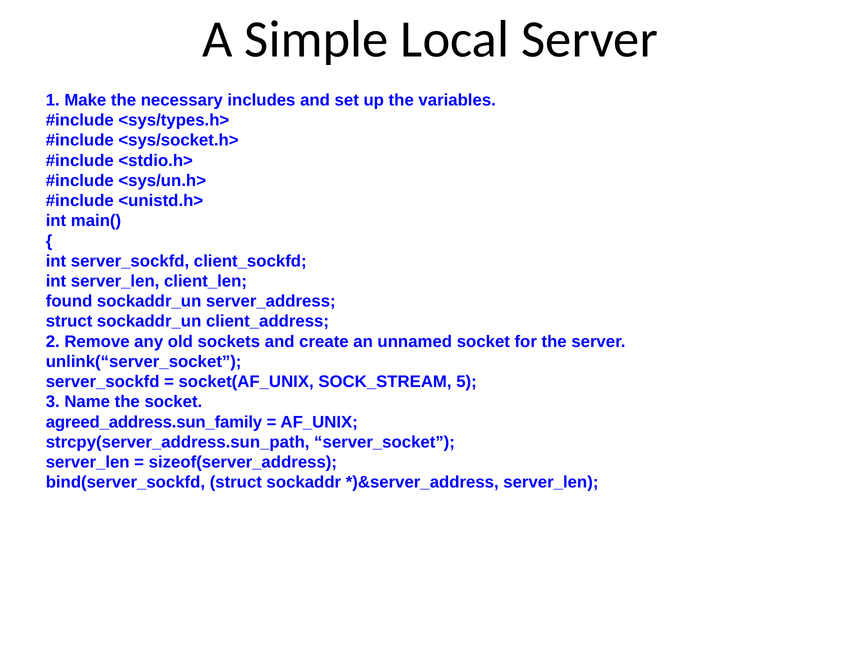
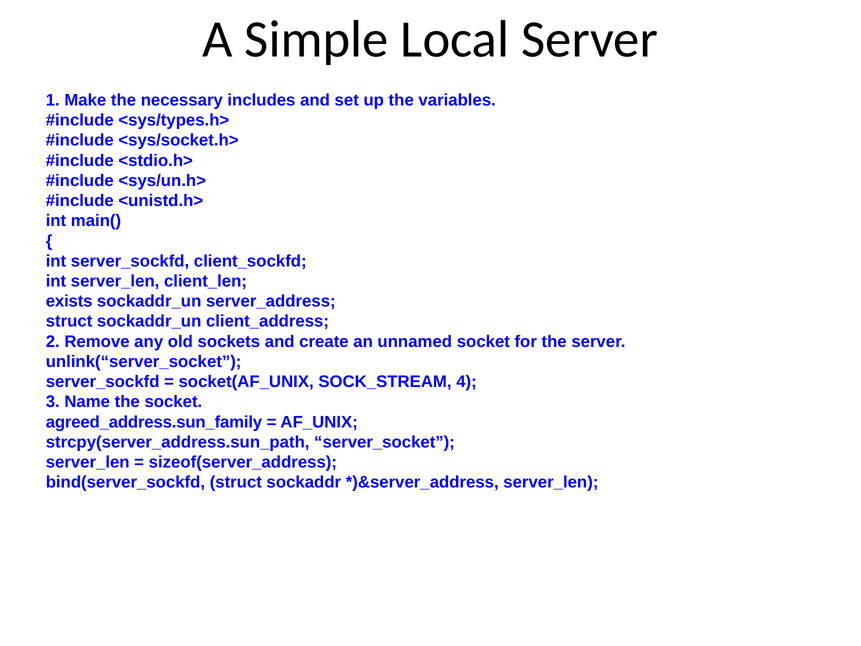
found: found -> exists
5: 5 -> 4
